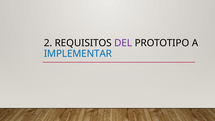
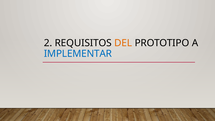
DEL colour: purple -> orange
